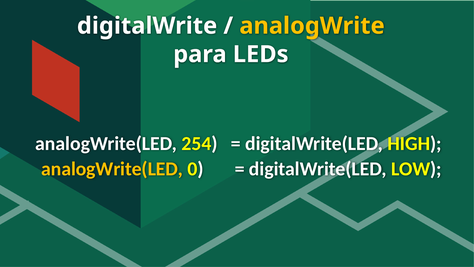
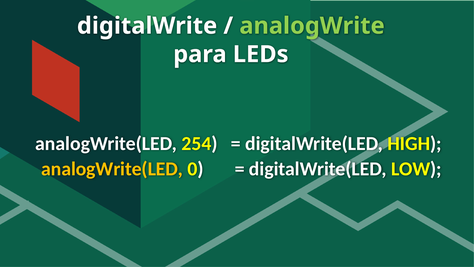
analogWrite colour: yellow -> light green
